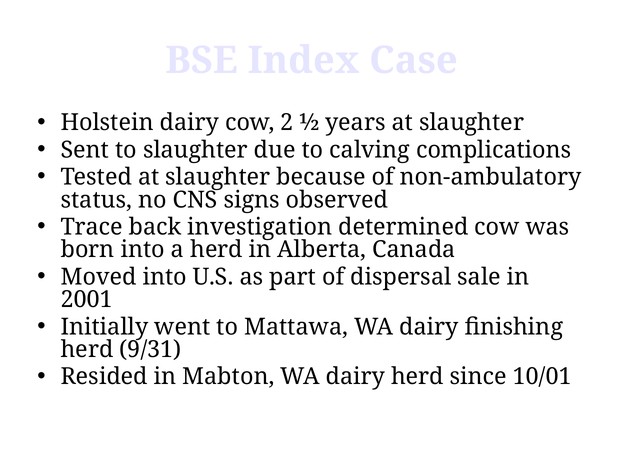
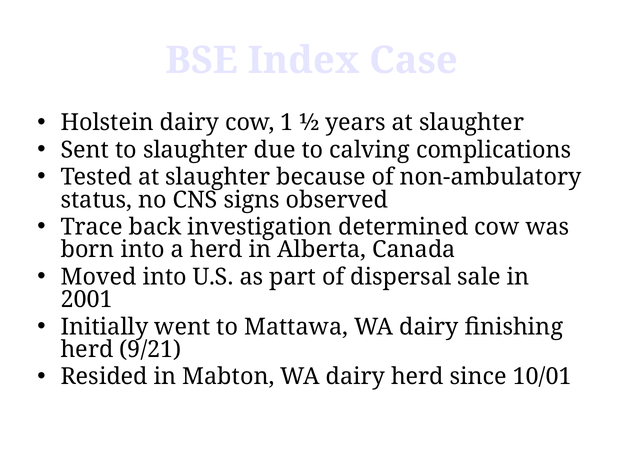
2: 2 -> 1
9/31: 9/31 -> 9/21
